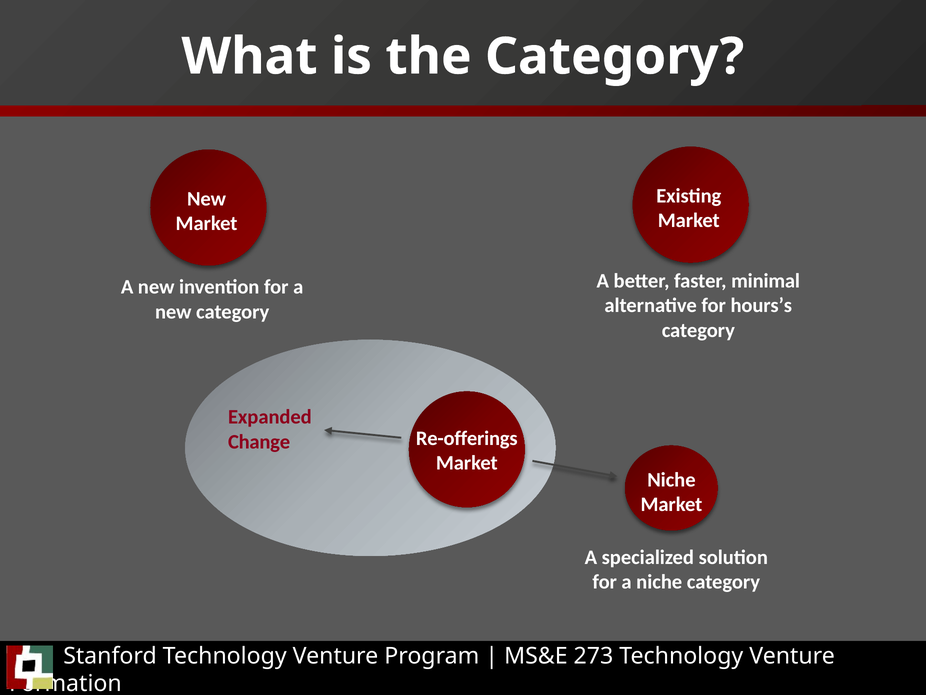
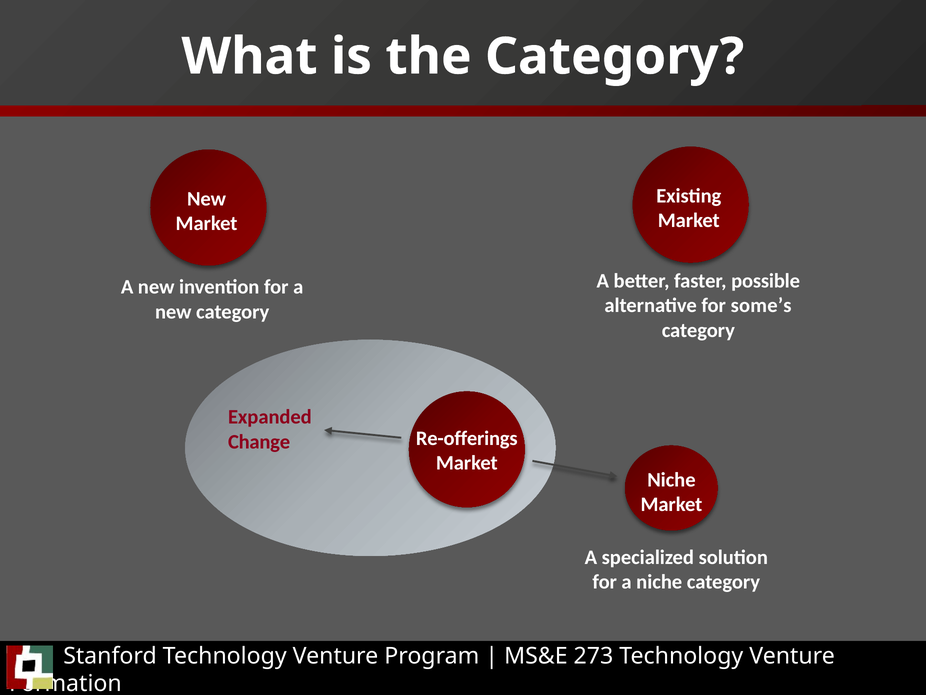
minimal: minimal -> possible
hours’s: hours’s -> some’s
